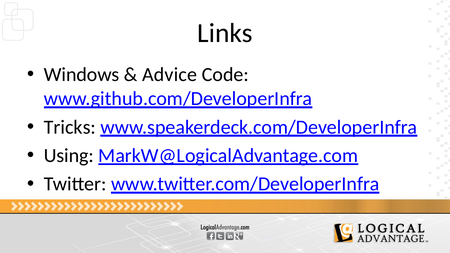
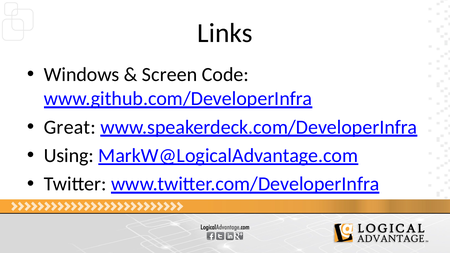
Advice: Advice -> Screen
Tricks: Tricks -> Great
